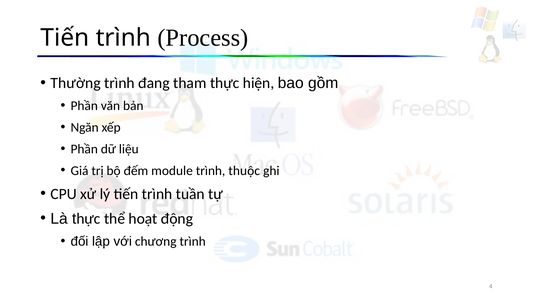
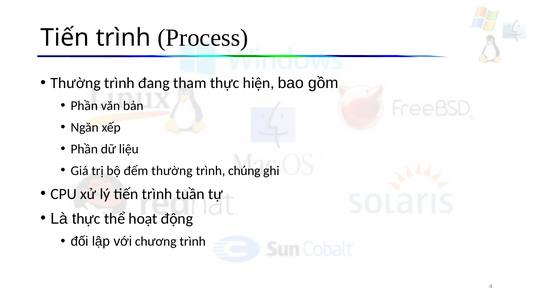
đếm module: module -> thường
thuộc: thuộc -> chúng
